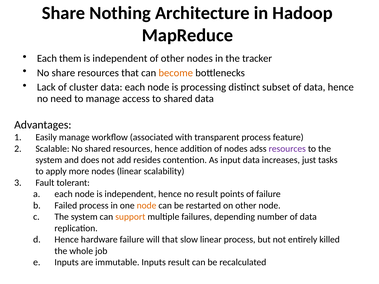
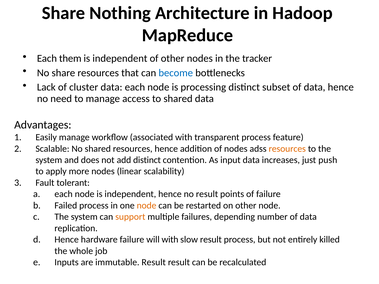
become colour: orange -> blue
resources at (287, 149) colour: purple -> orange
add resides: resides -> distinct
tasks: tasks -> push
will that: that -> with
slow linear: linear -> result
immutable Inputs: Inputs -> Result
